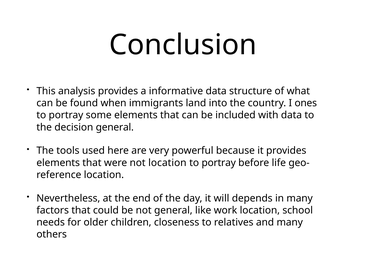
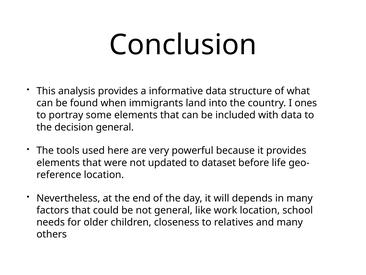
not location: location -> updated
portray at (219, 162): portray -> dataset
